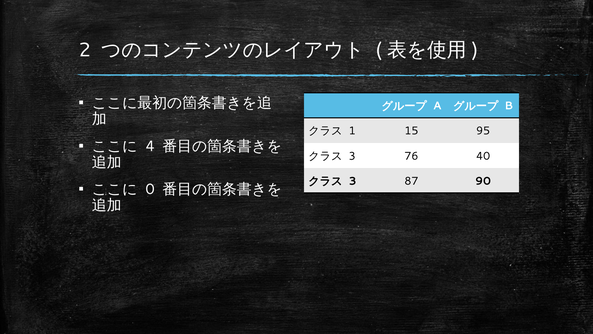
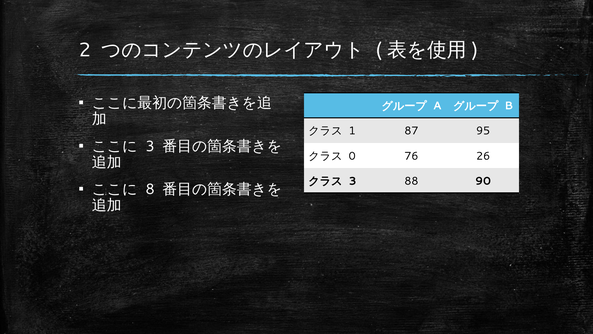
15: 15 -> 87
4 at (150, 146): 4 -> 3
3 at (352, 156): 3 -> 0
40: 40 -> 26
87: 87 -> 88
0: 0 -> 8
